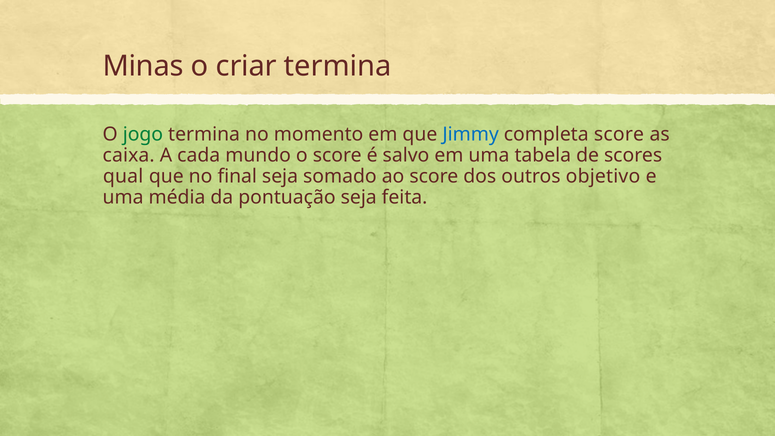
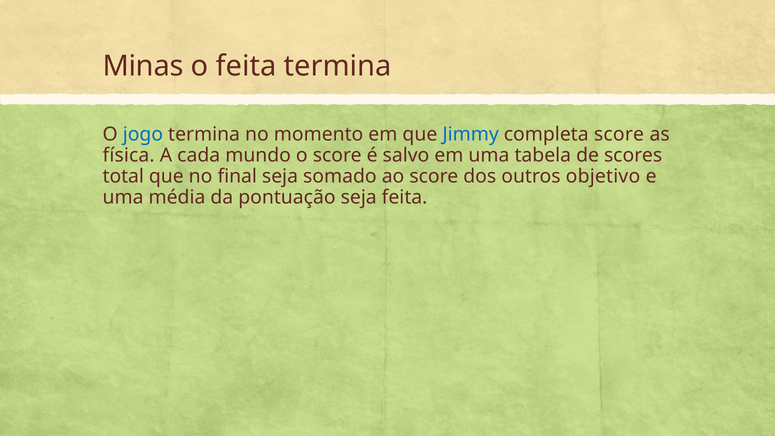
o criar: criar -> feita
jogo colour: green -> blue
caixa: caixa -> física
qual: qual -> total
